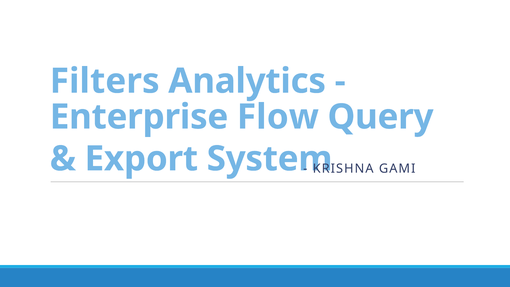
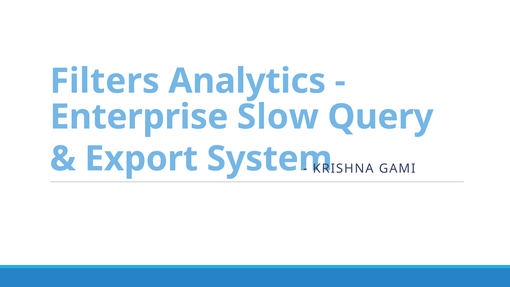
Flow: Flow -> Slow
